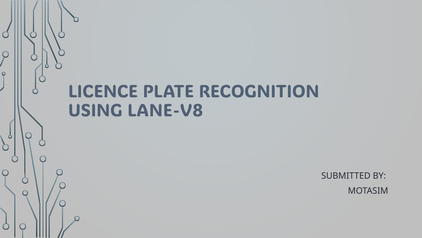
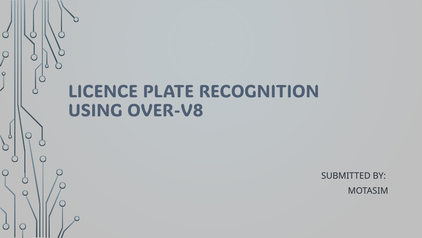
LANE-V8: LANE-V8 -> OVER-V8
